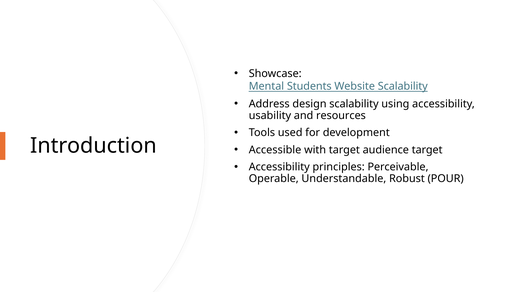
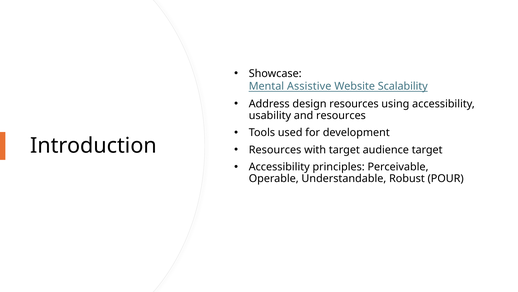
Students: Students -> Assistive
design scalability: scalability -> resources
Accessible at (275, 149): Accessible -> Resources
